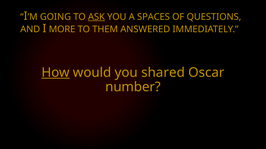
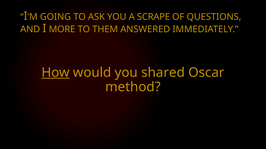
ASK underline: present -> none
SPACES: SPACES -> SCRAPE
number: number -> method
